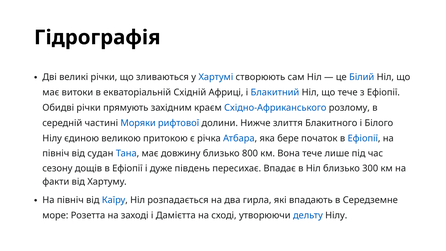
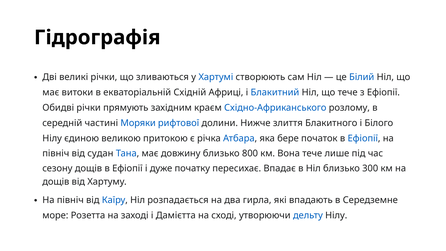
південь: південь -> початку
факти at (56, 182): факти -> дощів
